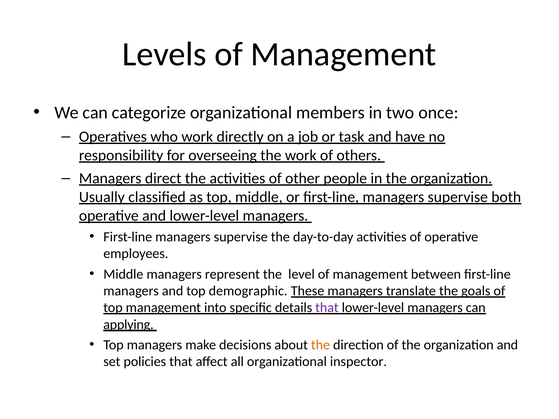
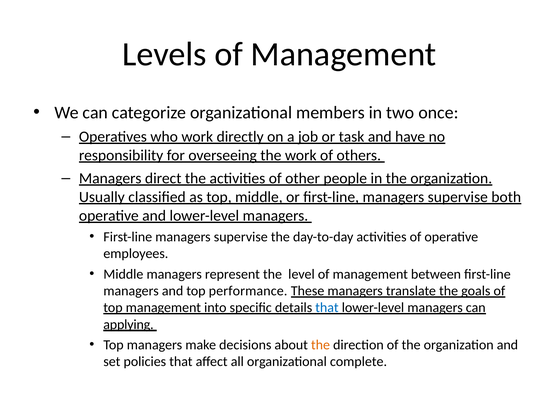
demographic: demographic -> performance
that at (327, 308) colour: purple -> blue
inspector: inspector -> complete
